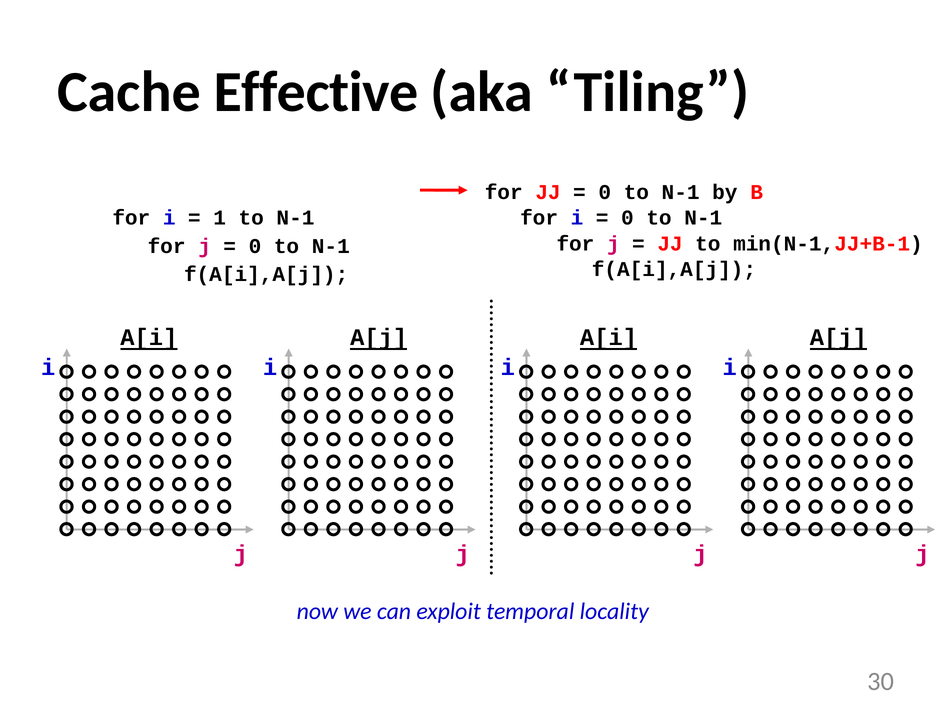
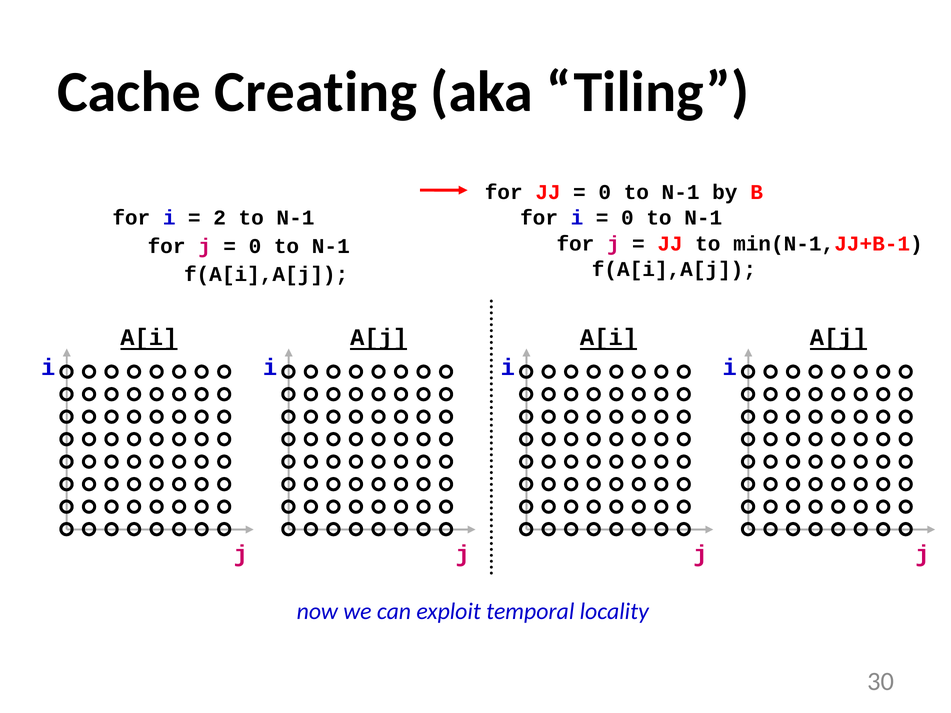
Effective: Effective -> Creating
1: 1 -> 2
